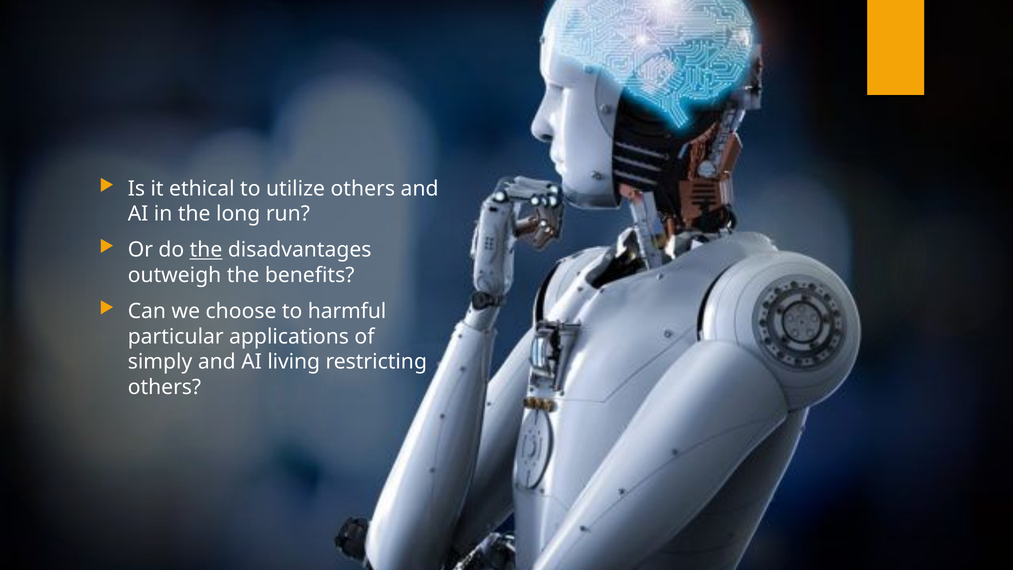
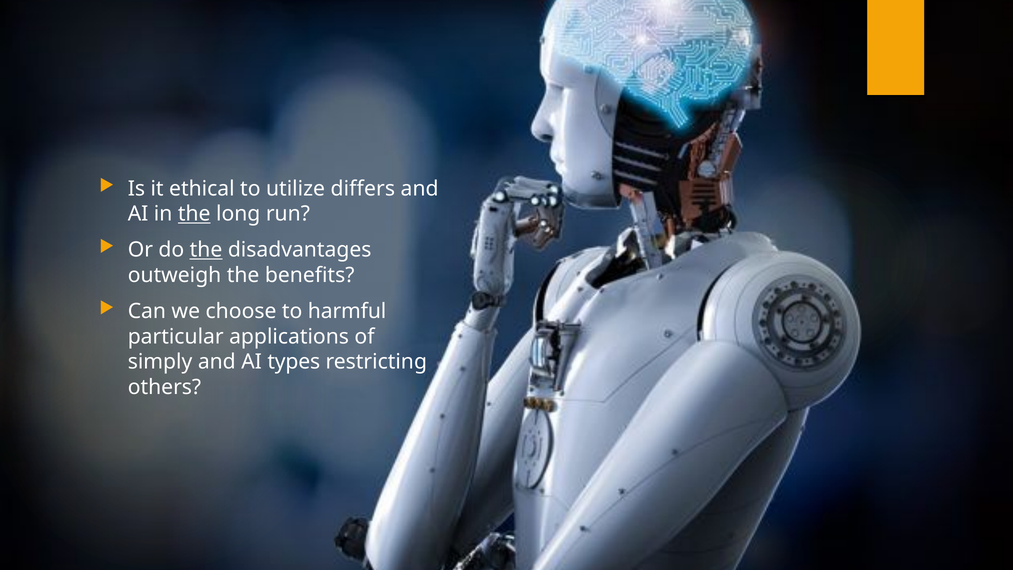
utilize others: others -> differs
the at (194, 214) underline: none -> present
living: living -> types
